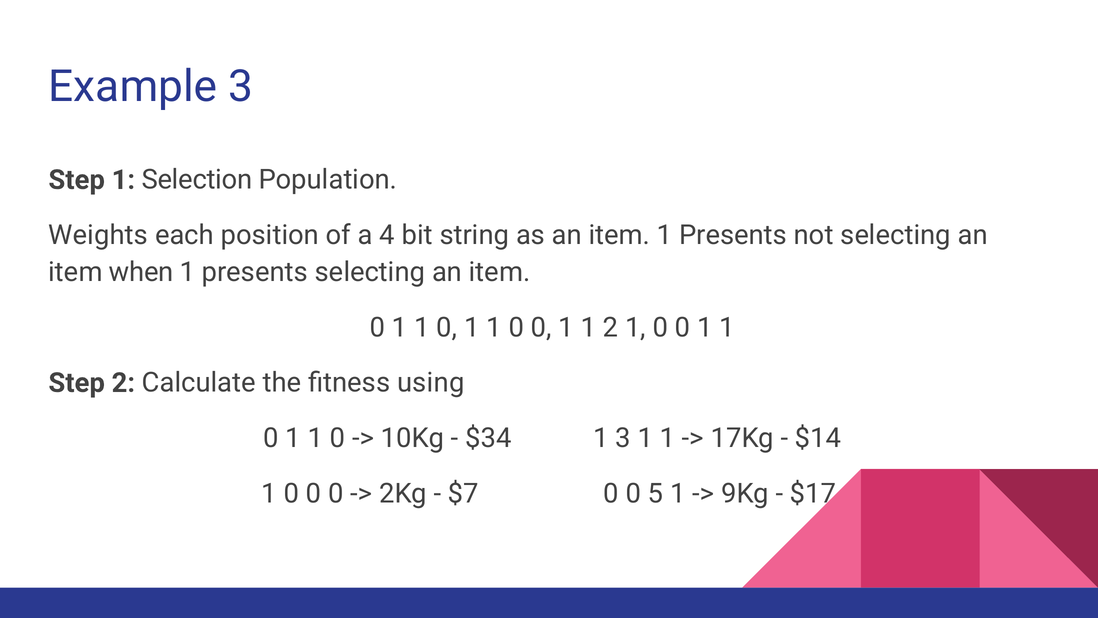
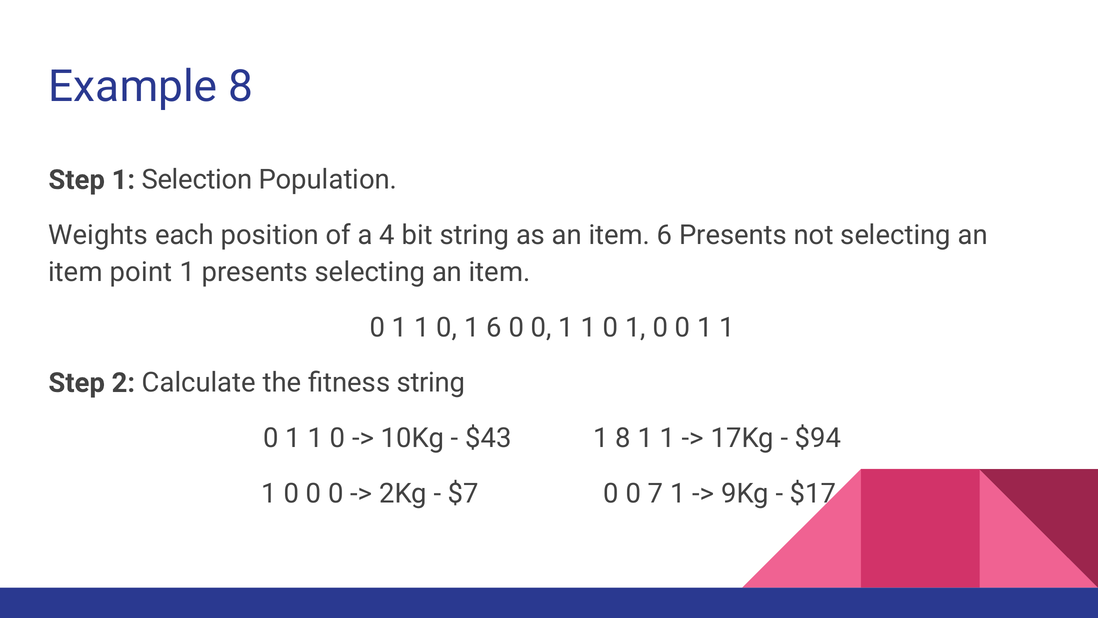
Example 3: 3 -> 8
item 1: 1 -> 6
when: when -> point
1 0 1 1: 1 -> 6
2 at (611, 327): 2 -> 0
fitness using: using -> string
$34: $34 -> $43
1 3: 3 -> 8
$14: $14 -> $94
5: 5 -> 7
